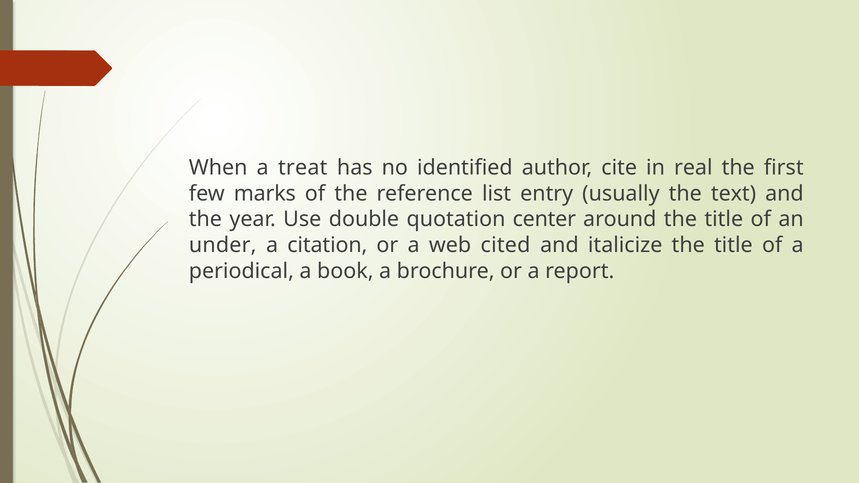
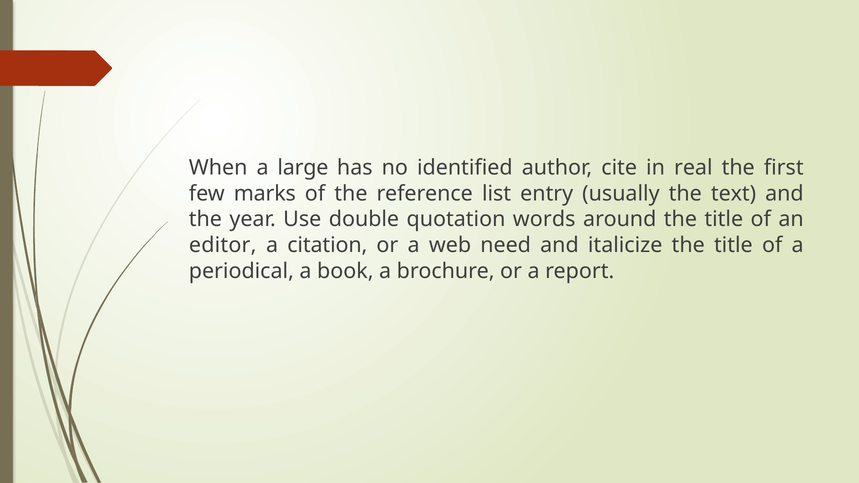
treat: treat -> large
center: center -> words
under: under -> editor
cited: cited -> need
